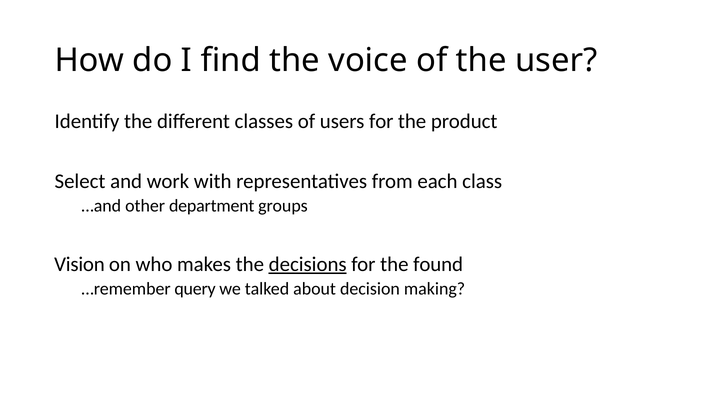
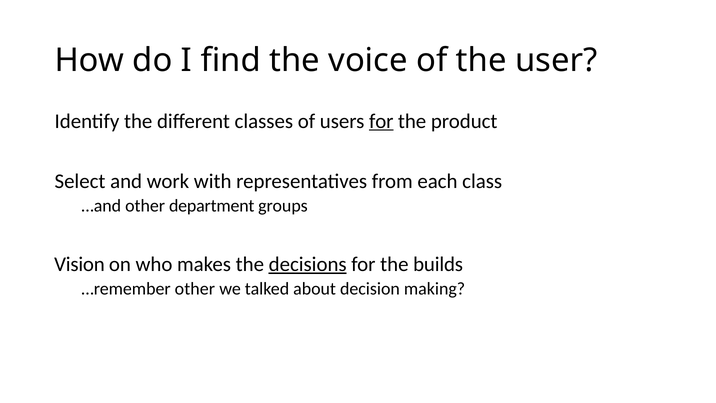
for at (381, 121) underline: none -> present
found: found -> builds
…remember query: query -> other
